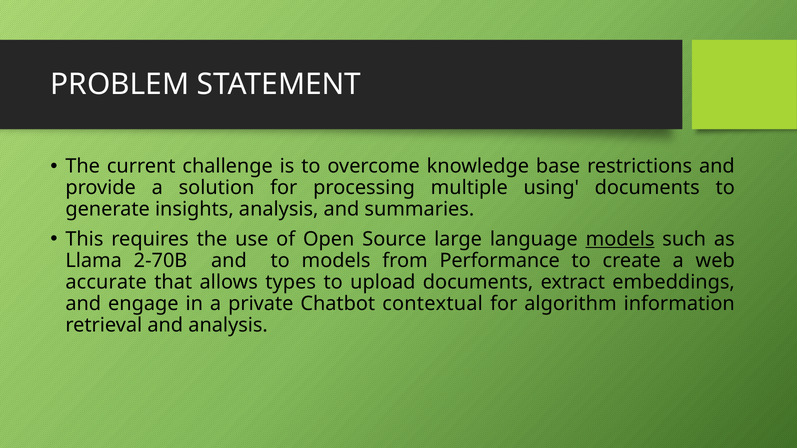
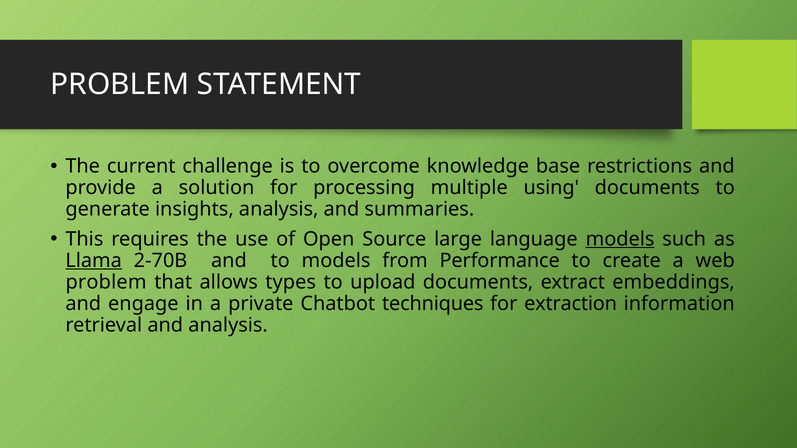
Llama underline: none -> present
accurate at (106, 282): accurate -> problem
contextual: contextual -> techniques
algorithm: algorithm -> extraction
